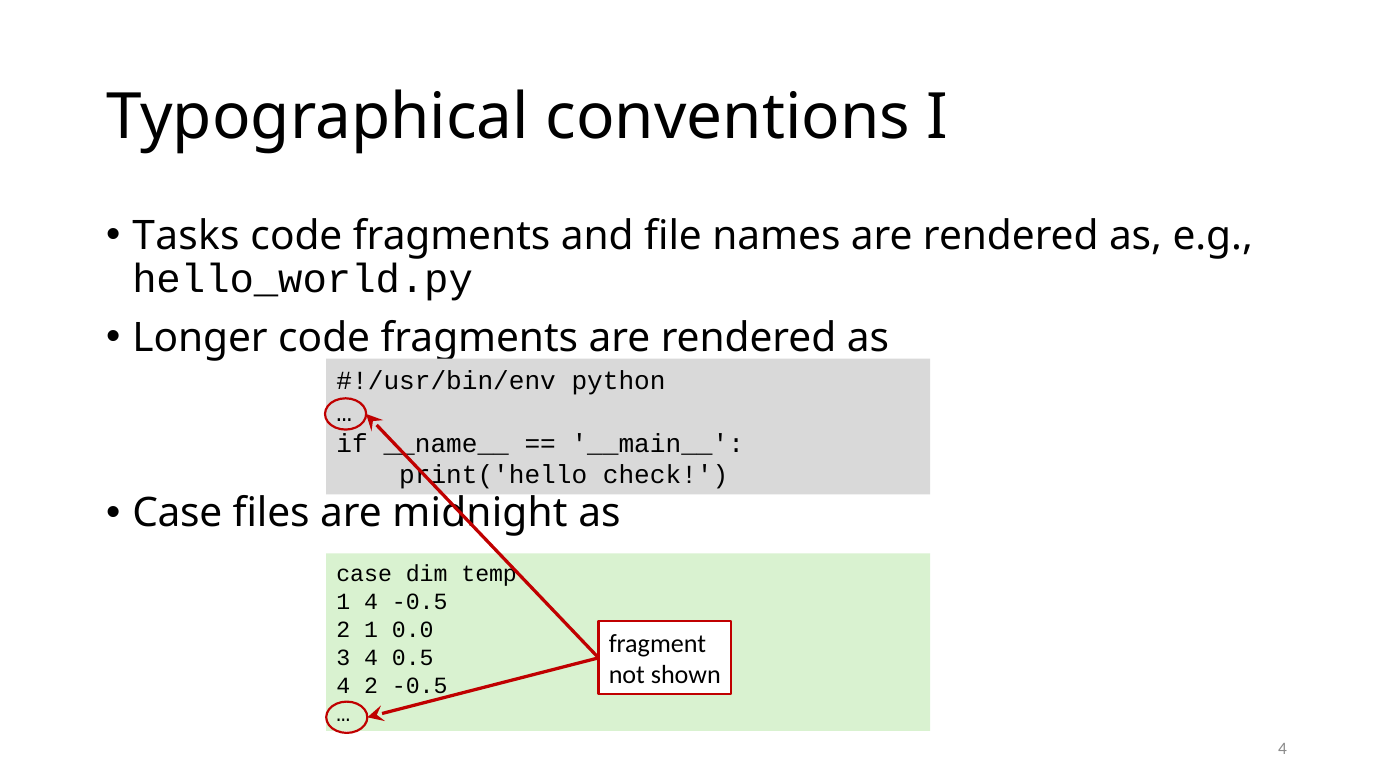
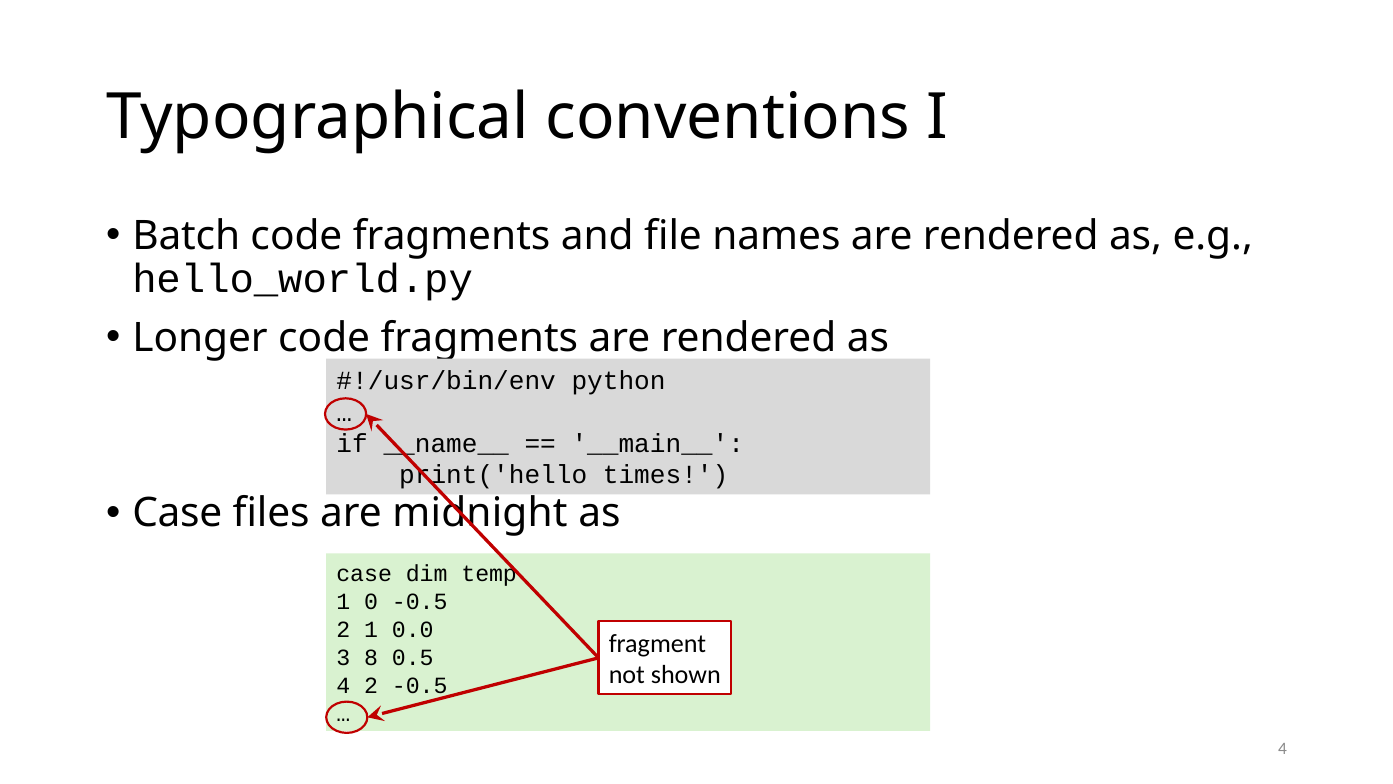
Tasks: Tasks -> Batch
check: check -> times
1 4: 4 -> 0
3 4: 4 -> 8
